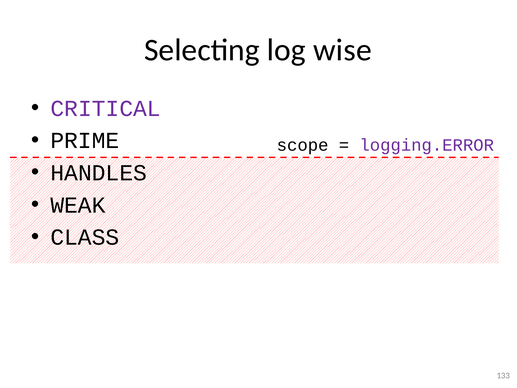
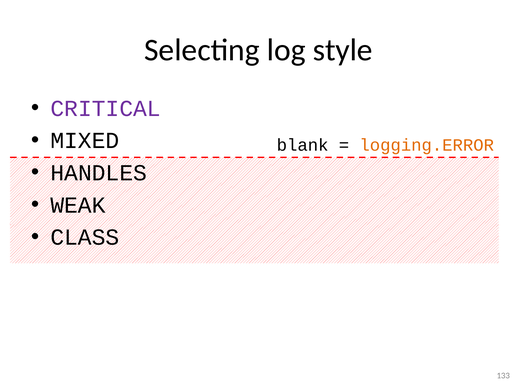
wise: wise -> style
PRIME: PRIME -> MIXED
scope: scope -> blank
logging.ERROR colour: purple -> orange
